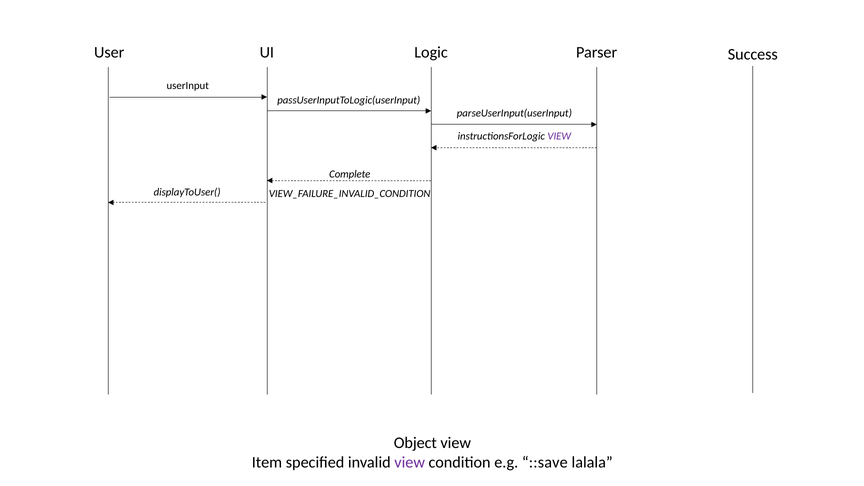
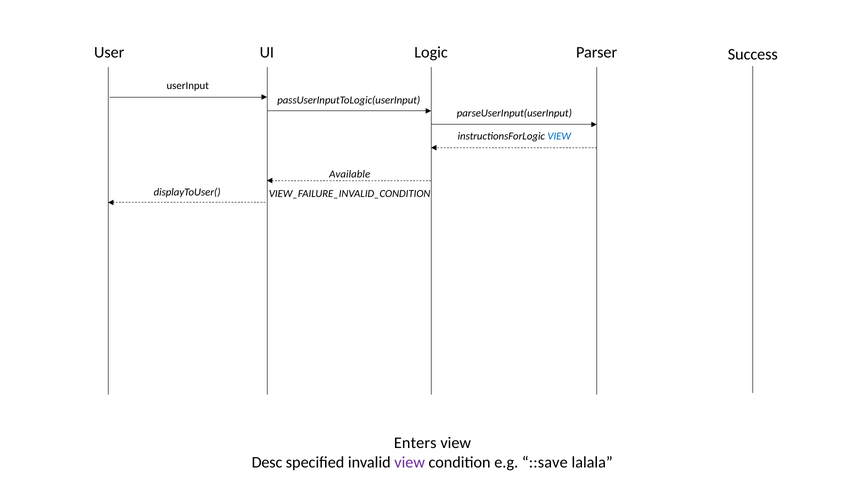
VIEW at (559, 136) colour: purple -> blue
Complete: Complete -> Available
Object: Object -> Enters
Item: Item -> Desc
